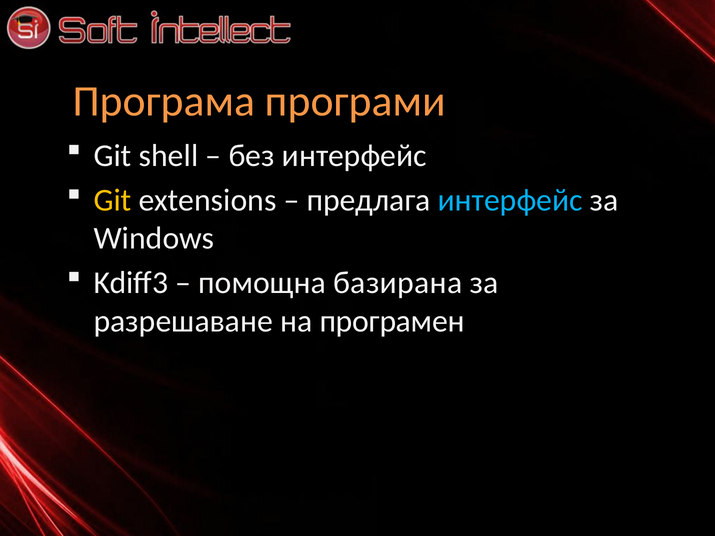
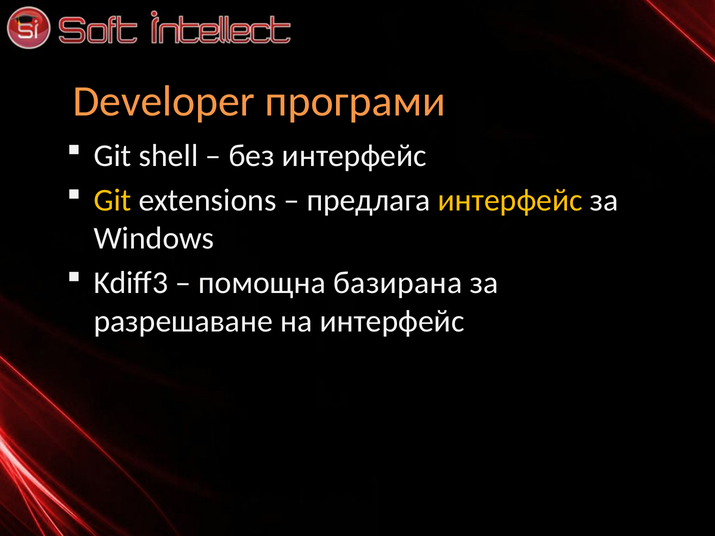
Програма: Програма -> Developer
интерфейс at (510, 200) colour: light blue -> yellow
на програмен: програмен -> интерфейс
